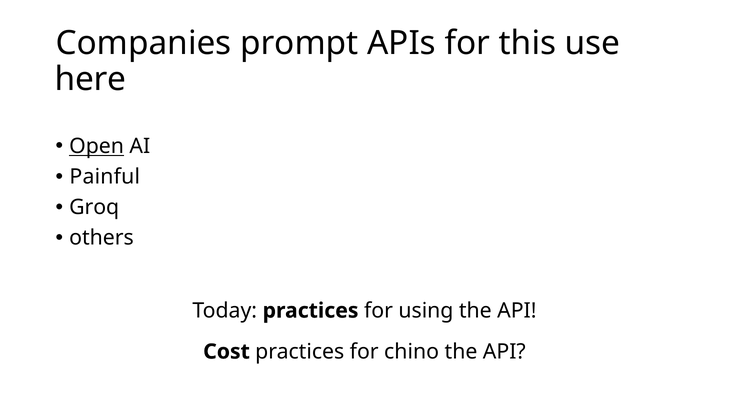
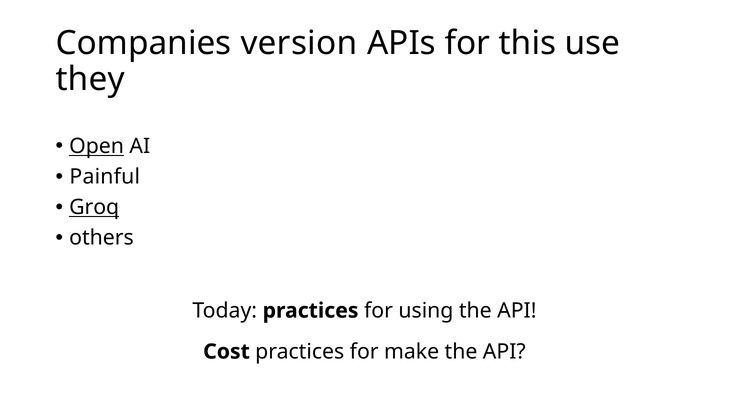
prompt: prompt -> version
here: here -> they
Groq underline: none -> present
chino: chino -> make
